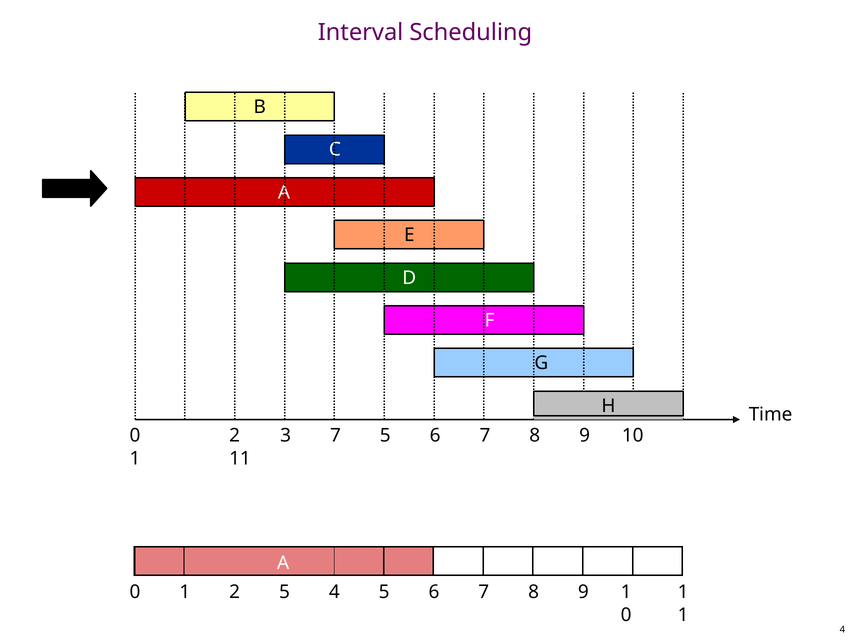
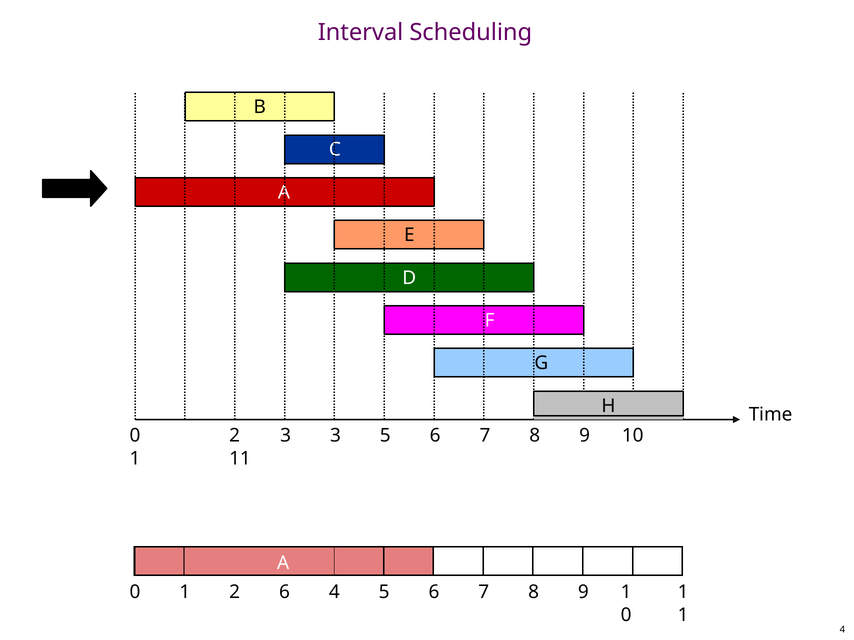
3 7: 7 -> 3
2 5: 5 -> 6
